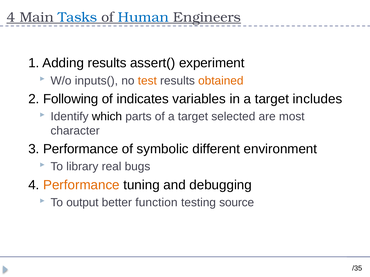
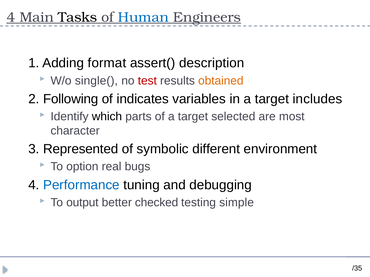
Tasks colour: blue -> black
Adding results: results -> format
experiment: experiment -> description
inputs(: inputs( -> single(
test colour: orange -> red
3 Performance: Performance -> Represented
library: library -> option
Performance at (81, 185) colour: orange -> blue
function: function -> checked
source: source -> simple
